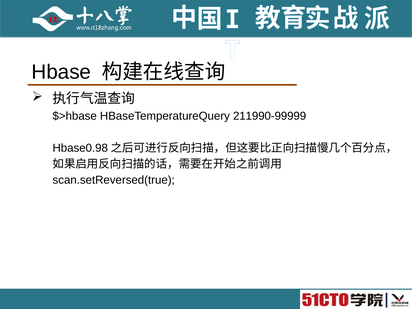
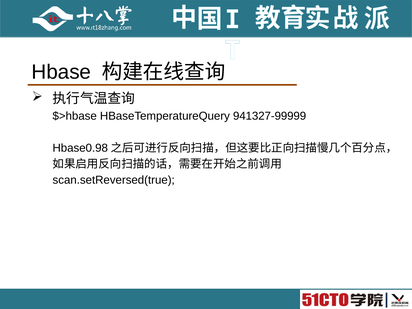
211990-99999: 211990-99999 -> 941327-99999
